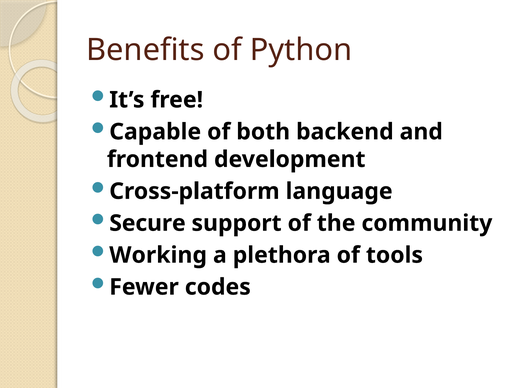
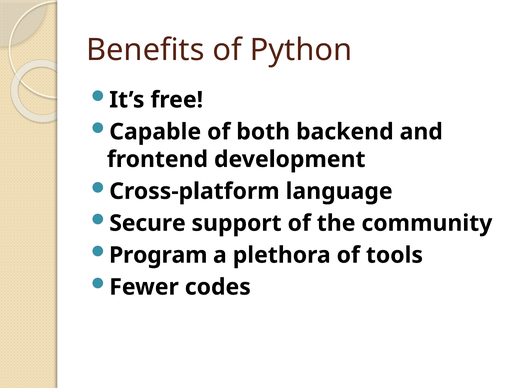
Working: Working -> Program
